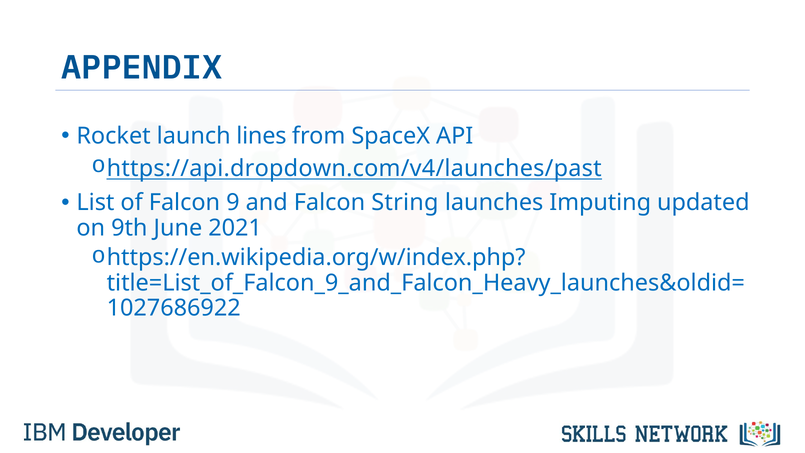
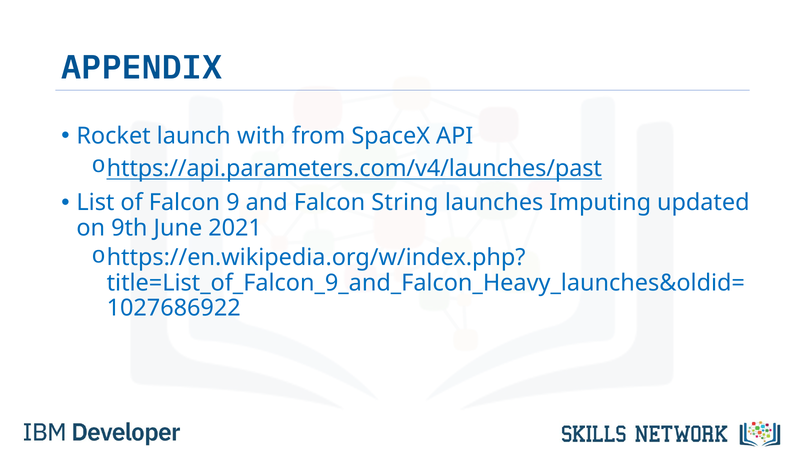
lines: lines -> with
https://api.dropdown.com/v4/launches/past: https://api.dropdown.com/v4/launches/past -> https://api.parameters.com/v4/launches/past
